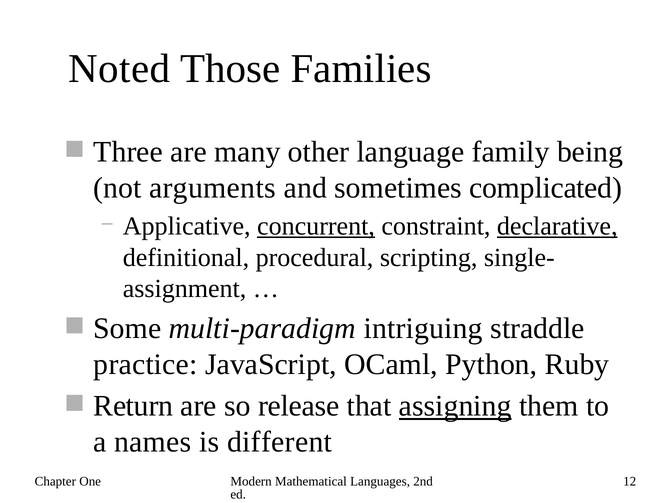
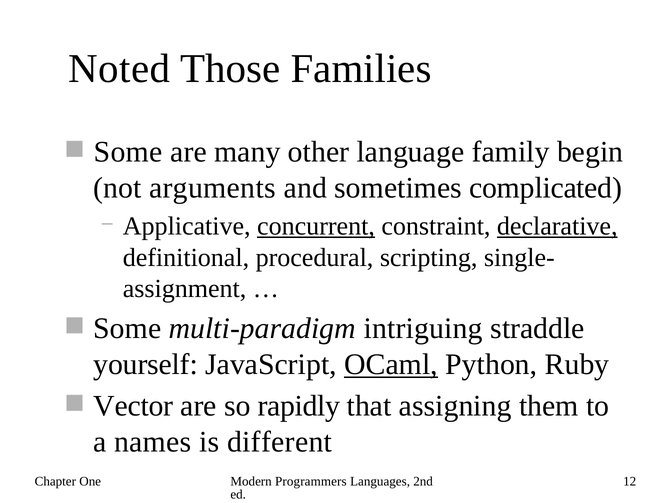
Three at (128, 152): Three -> Some
being: being -> begin
practice: practice -> yourself
OCaml underline: none -> present
Return: Return -> Vector
release: release -> rapidly
assigning underline: present -> none
Mathematical: Mathematical -> Programmers
